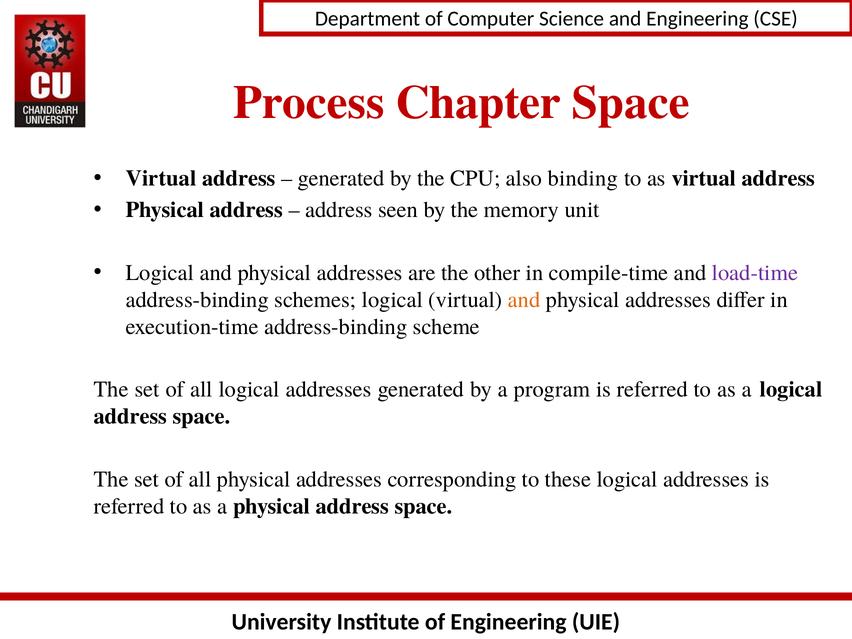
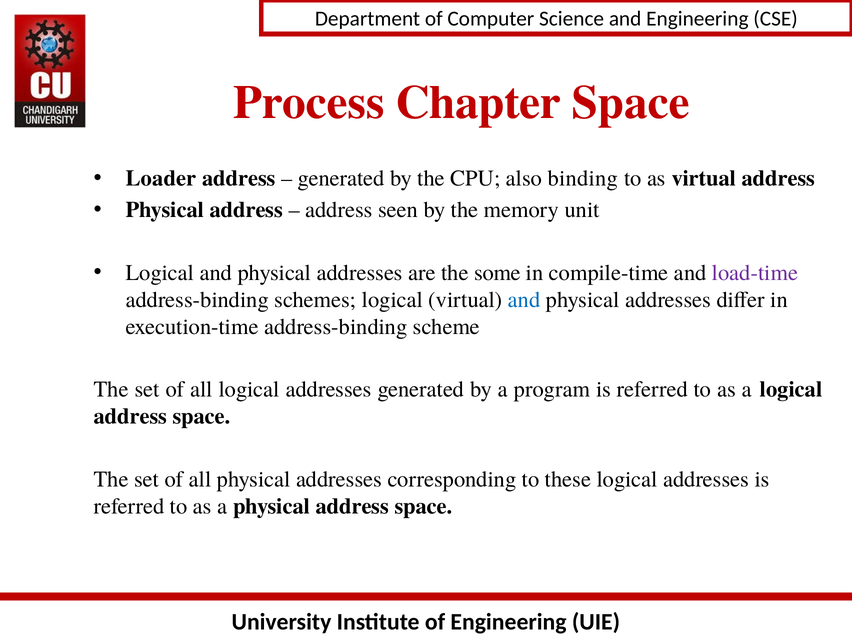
Virtual at (161, 179): Virtual -> Loader
other: other -> some
and at (524, 300) colour: orange -> blue
